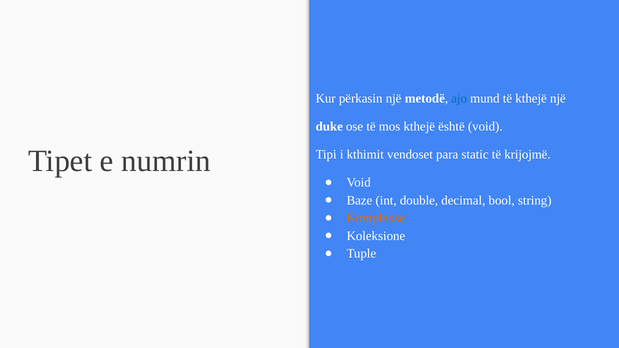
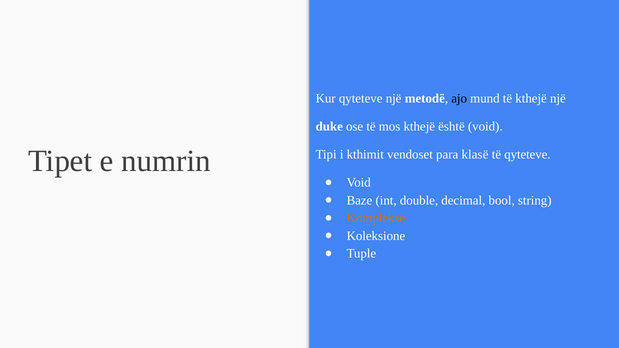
Kur përkasin: përkasin -> qyteteve
ajo colour: blue -> black
static: static -> klasë
të krijojmë: krijojmë -> qyteteve
